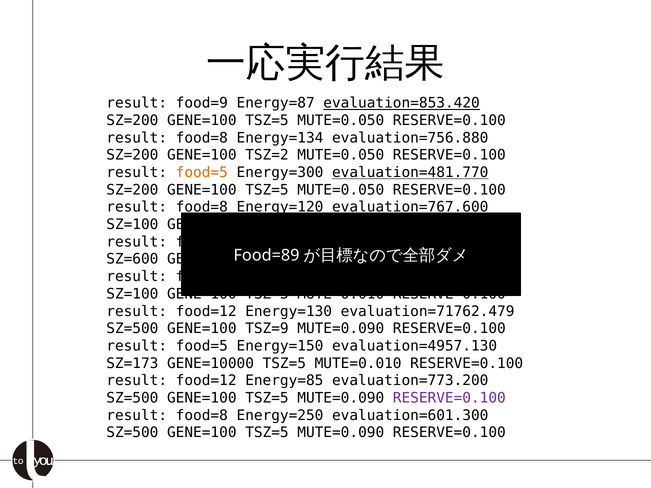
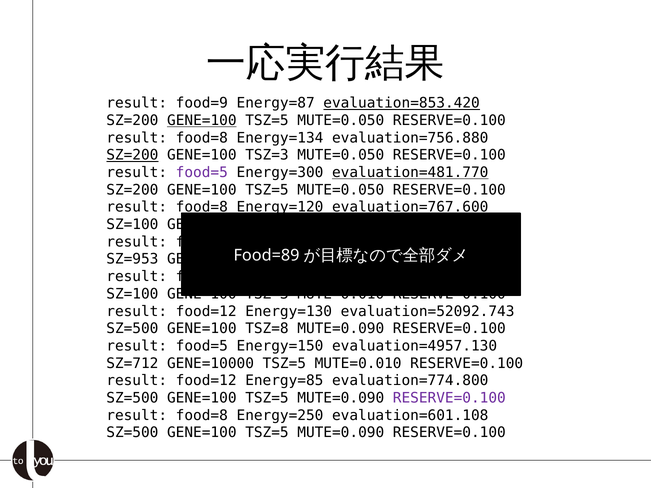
GENE=100 at (202, 121) underline: none -> present
SZ=200 at (132, 155) underline: none -> present
TSZ=2 at (267, 155): TSZ=2 -> TSZ=3
food=5 at (202, 173) colour: orange -> purple
SZ=600: SZ=600 -> SZ=953
evaluation=71762.479: evaluation=71762.479 -> evaluation=52092.743
TSZ=9: TSZ=9 -> TSZ=8
SZ=173: SZ=173 -> SZ=712
evaluation=773.200: evaluation=773.200 -> evaluation=774.800
evaluation=601.300: evaluation=601.300 -> evaluation=601.108
